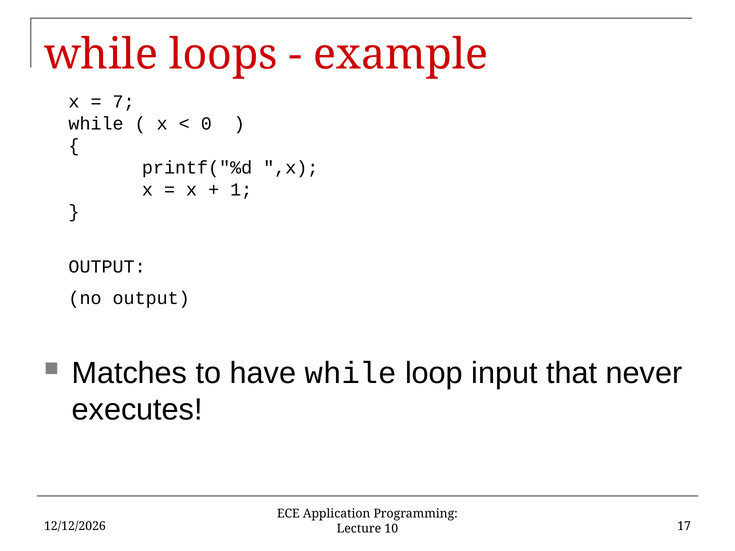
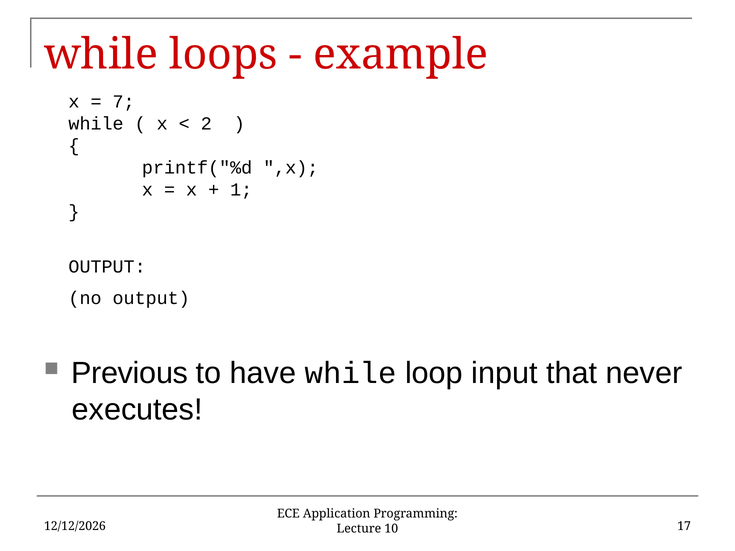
0: 0 -> 2
Matches: Matches -> Previous
